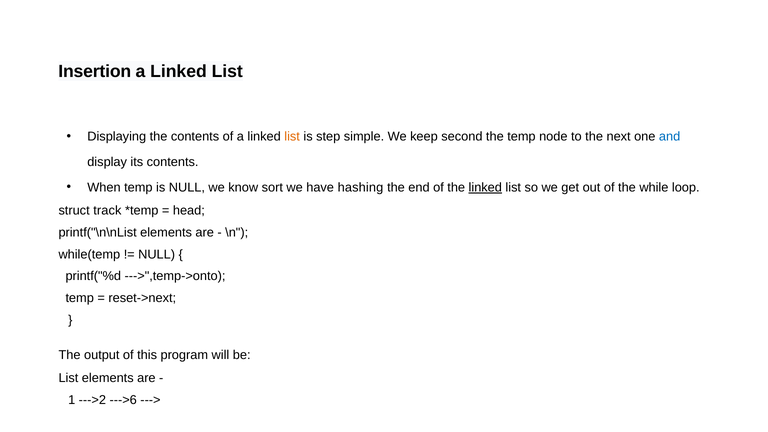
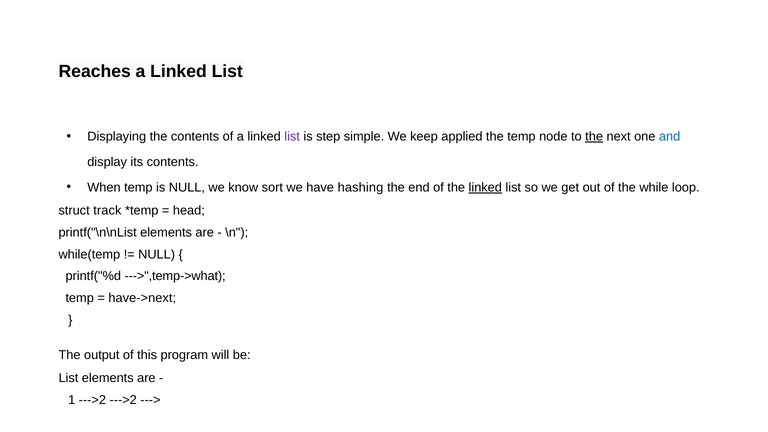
Insertion: Insertion -> Reaches
list at (292, 137) colour: orange -> purple
second: second -> applied
the at (594, 137) underline: none -> present
--->",temp->onto: --->",temp->onto -> --->",temp->what
reset->next: reset->next -> have->next
--->2 --->6: --->6 -> --->2
